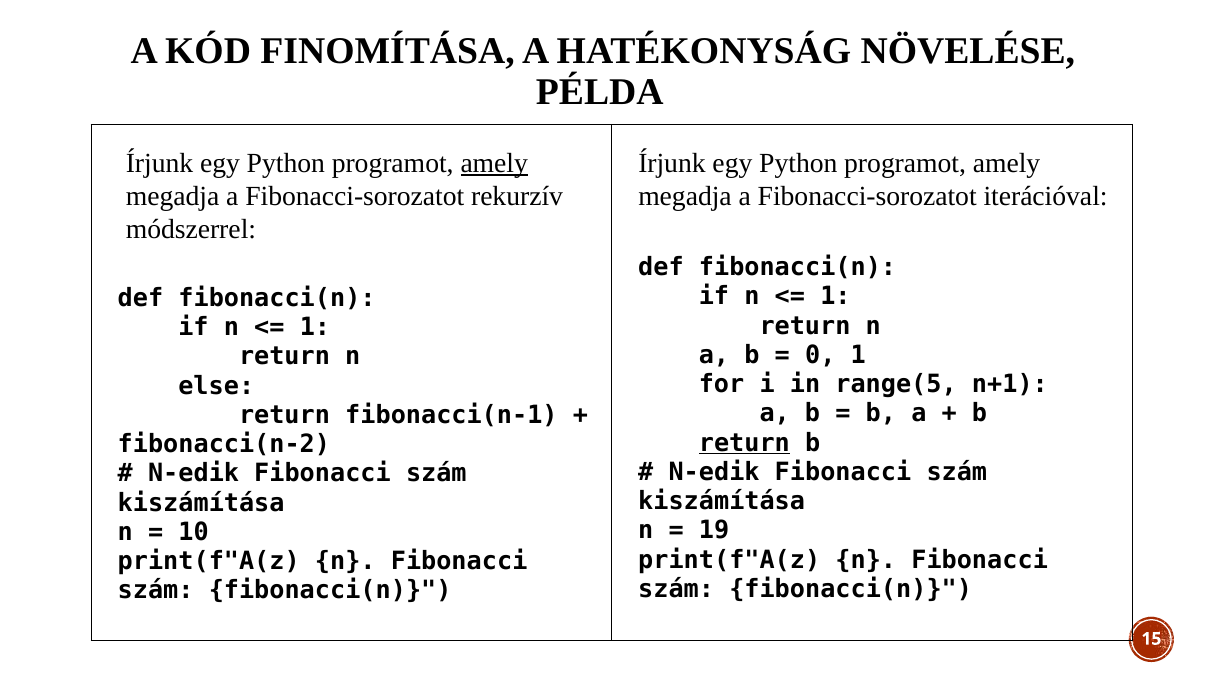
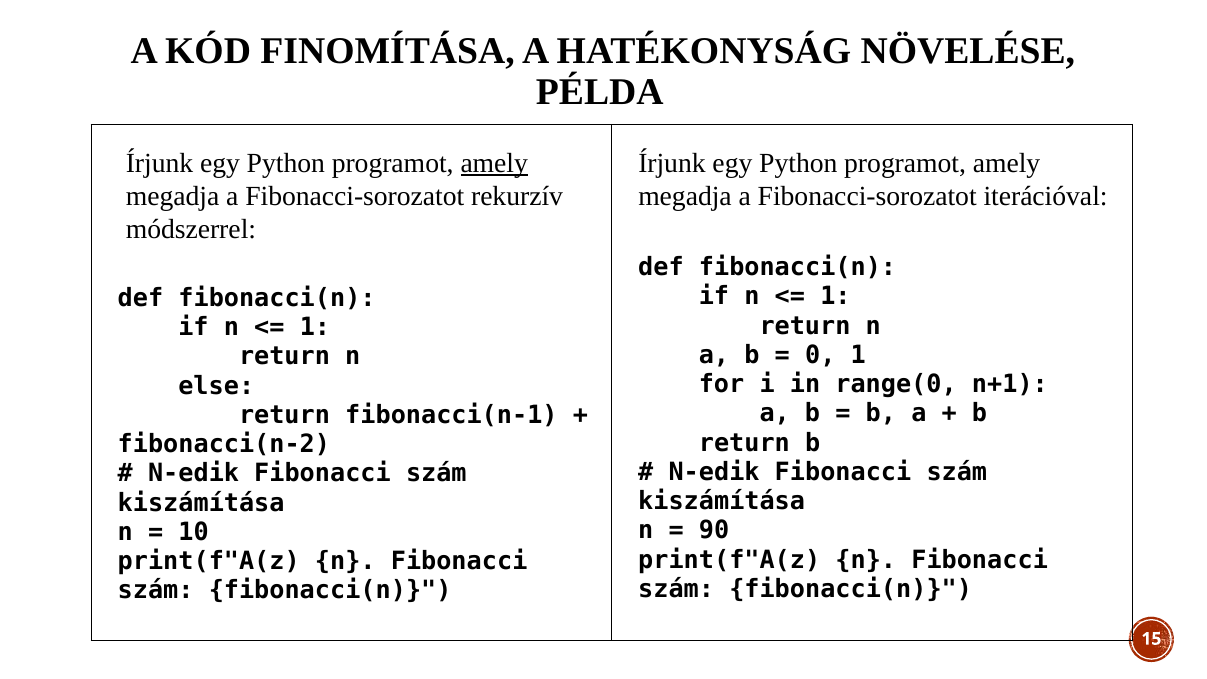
range(5: range(5 -> range(0
return at (744, 443) underline: present -> none
19: 19 -> 90
